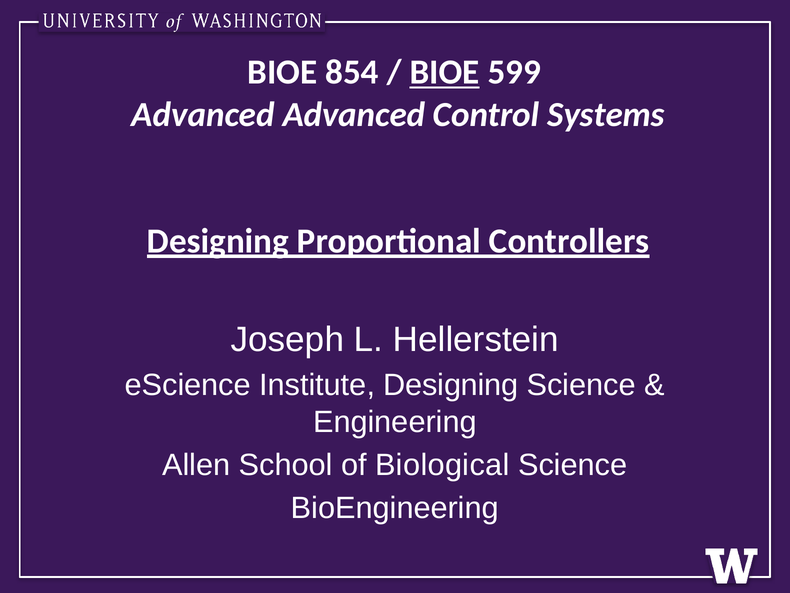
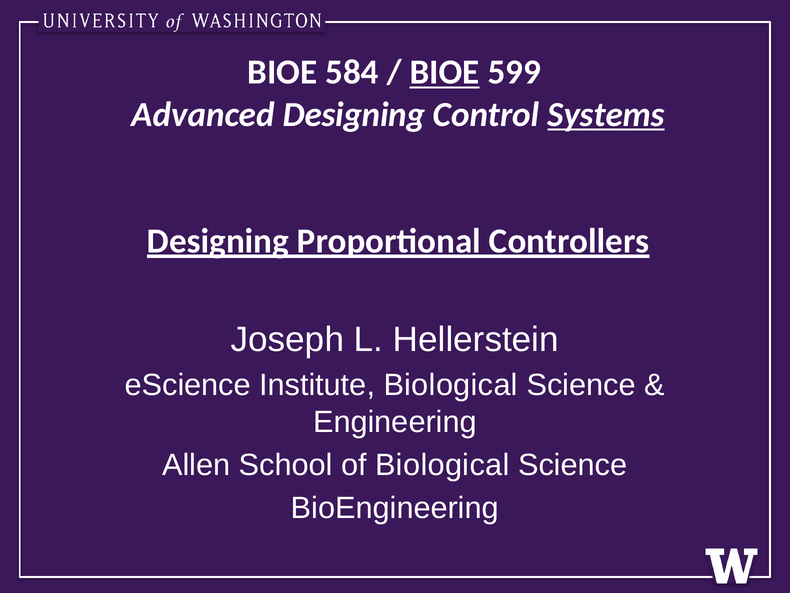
854: 854 -> 584
Advanced Advanced: Advanced -> Designing
Systems underline: none -> present
Institute Designing: Designing -> Biological
